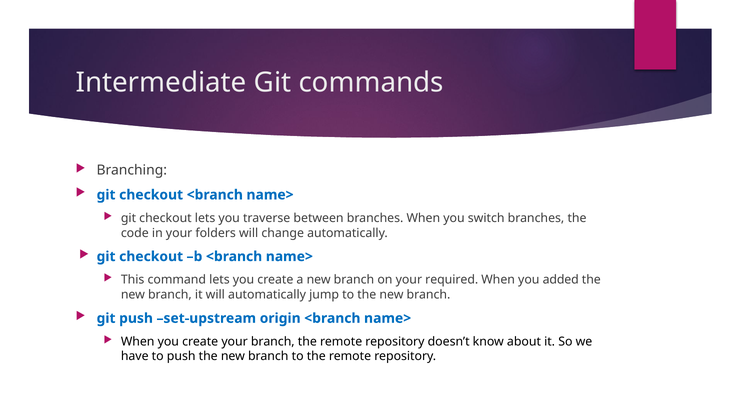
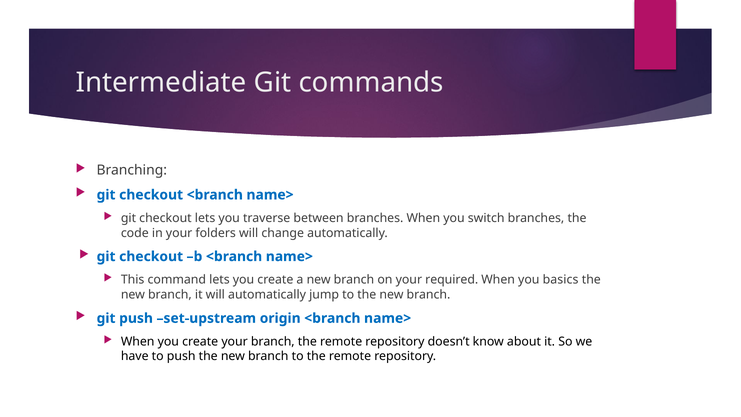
added: added -> basics
